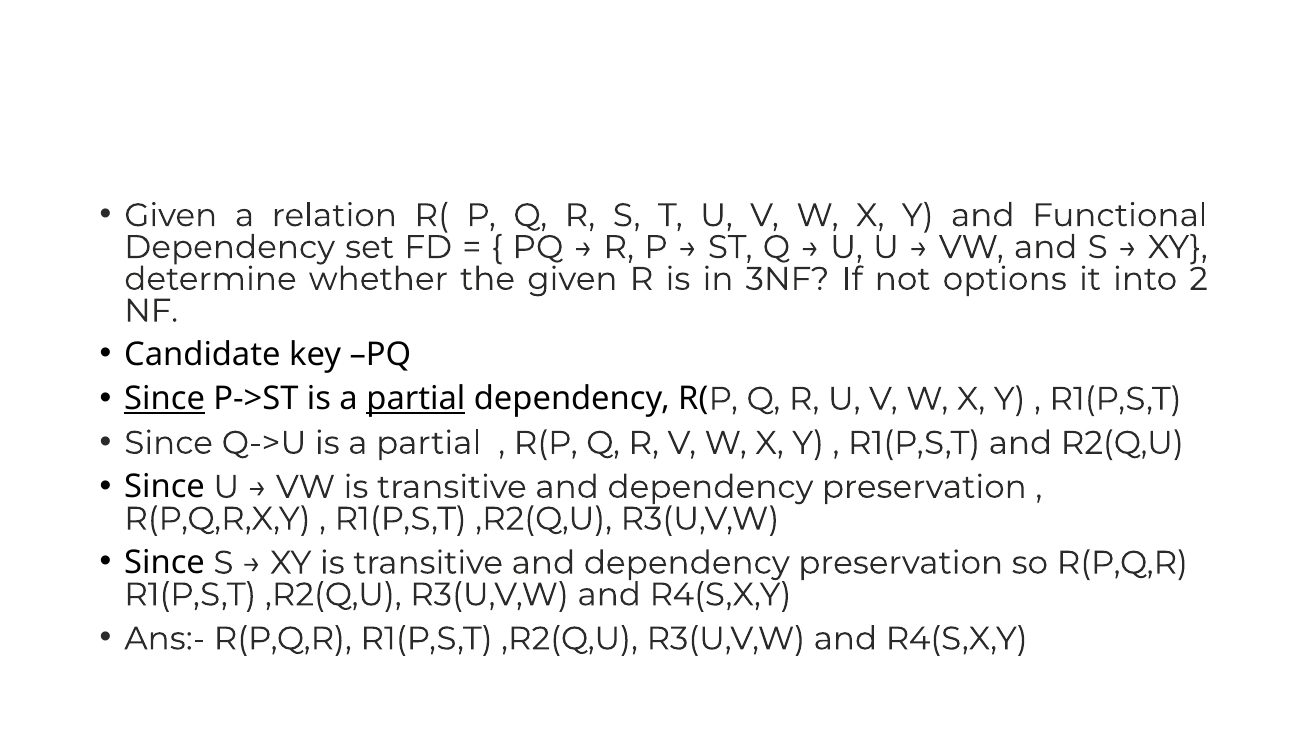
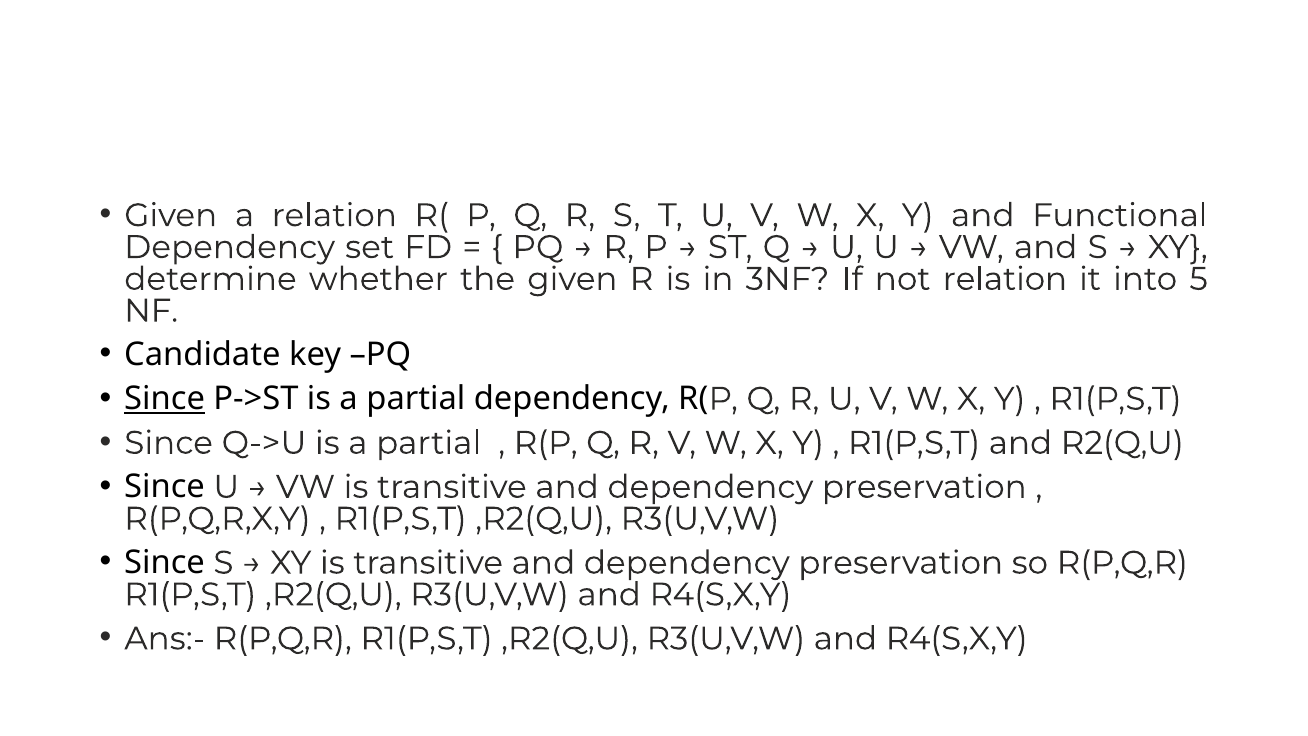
not options: options -> relation
2: 2 -> 5
partial at (416, 399) underline: present -> none
